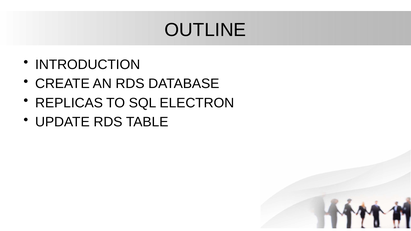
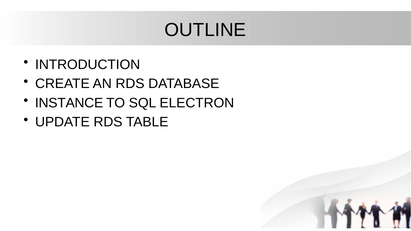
REPLICAS: REPLICAS -> INSTANCE
